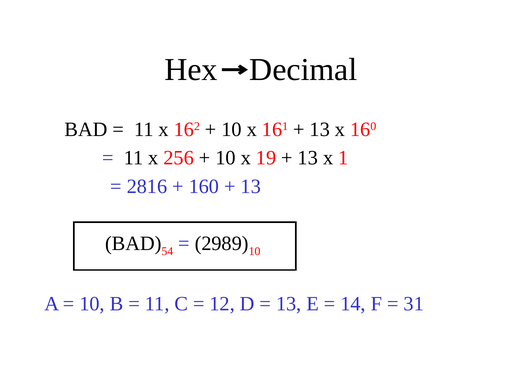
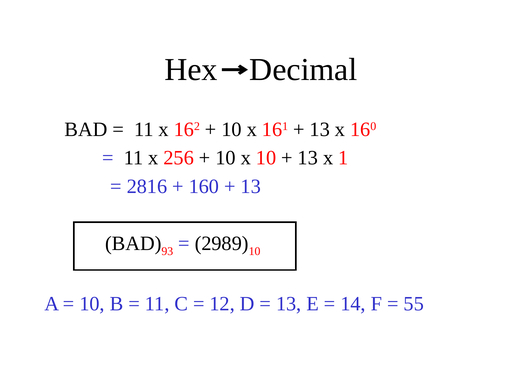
x 19: 19 -> 10
54: 54 -> 93
31: 31 -> 55
